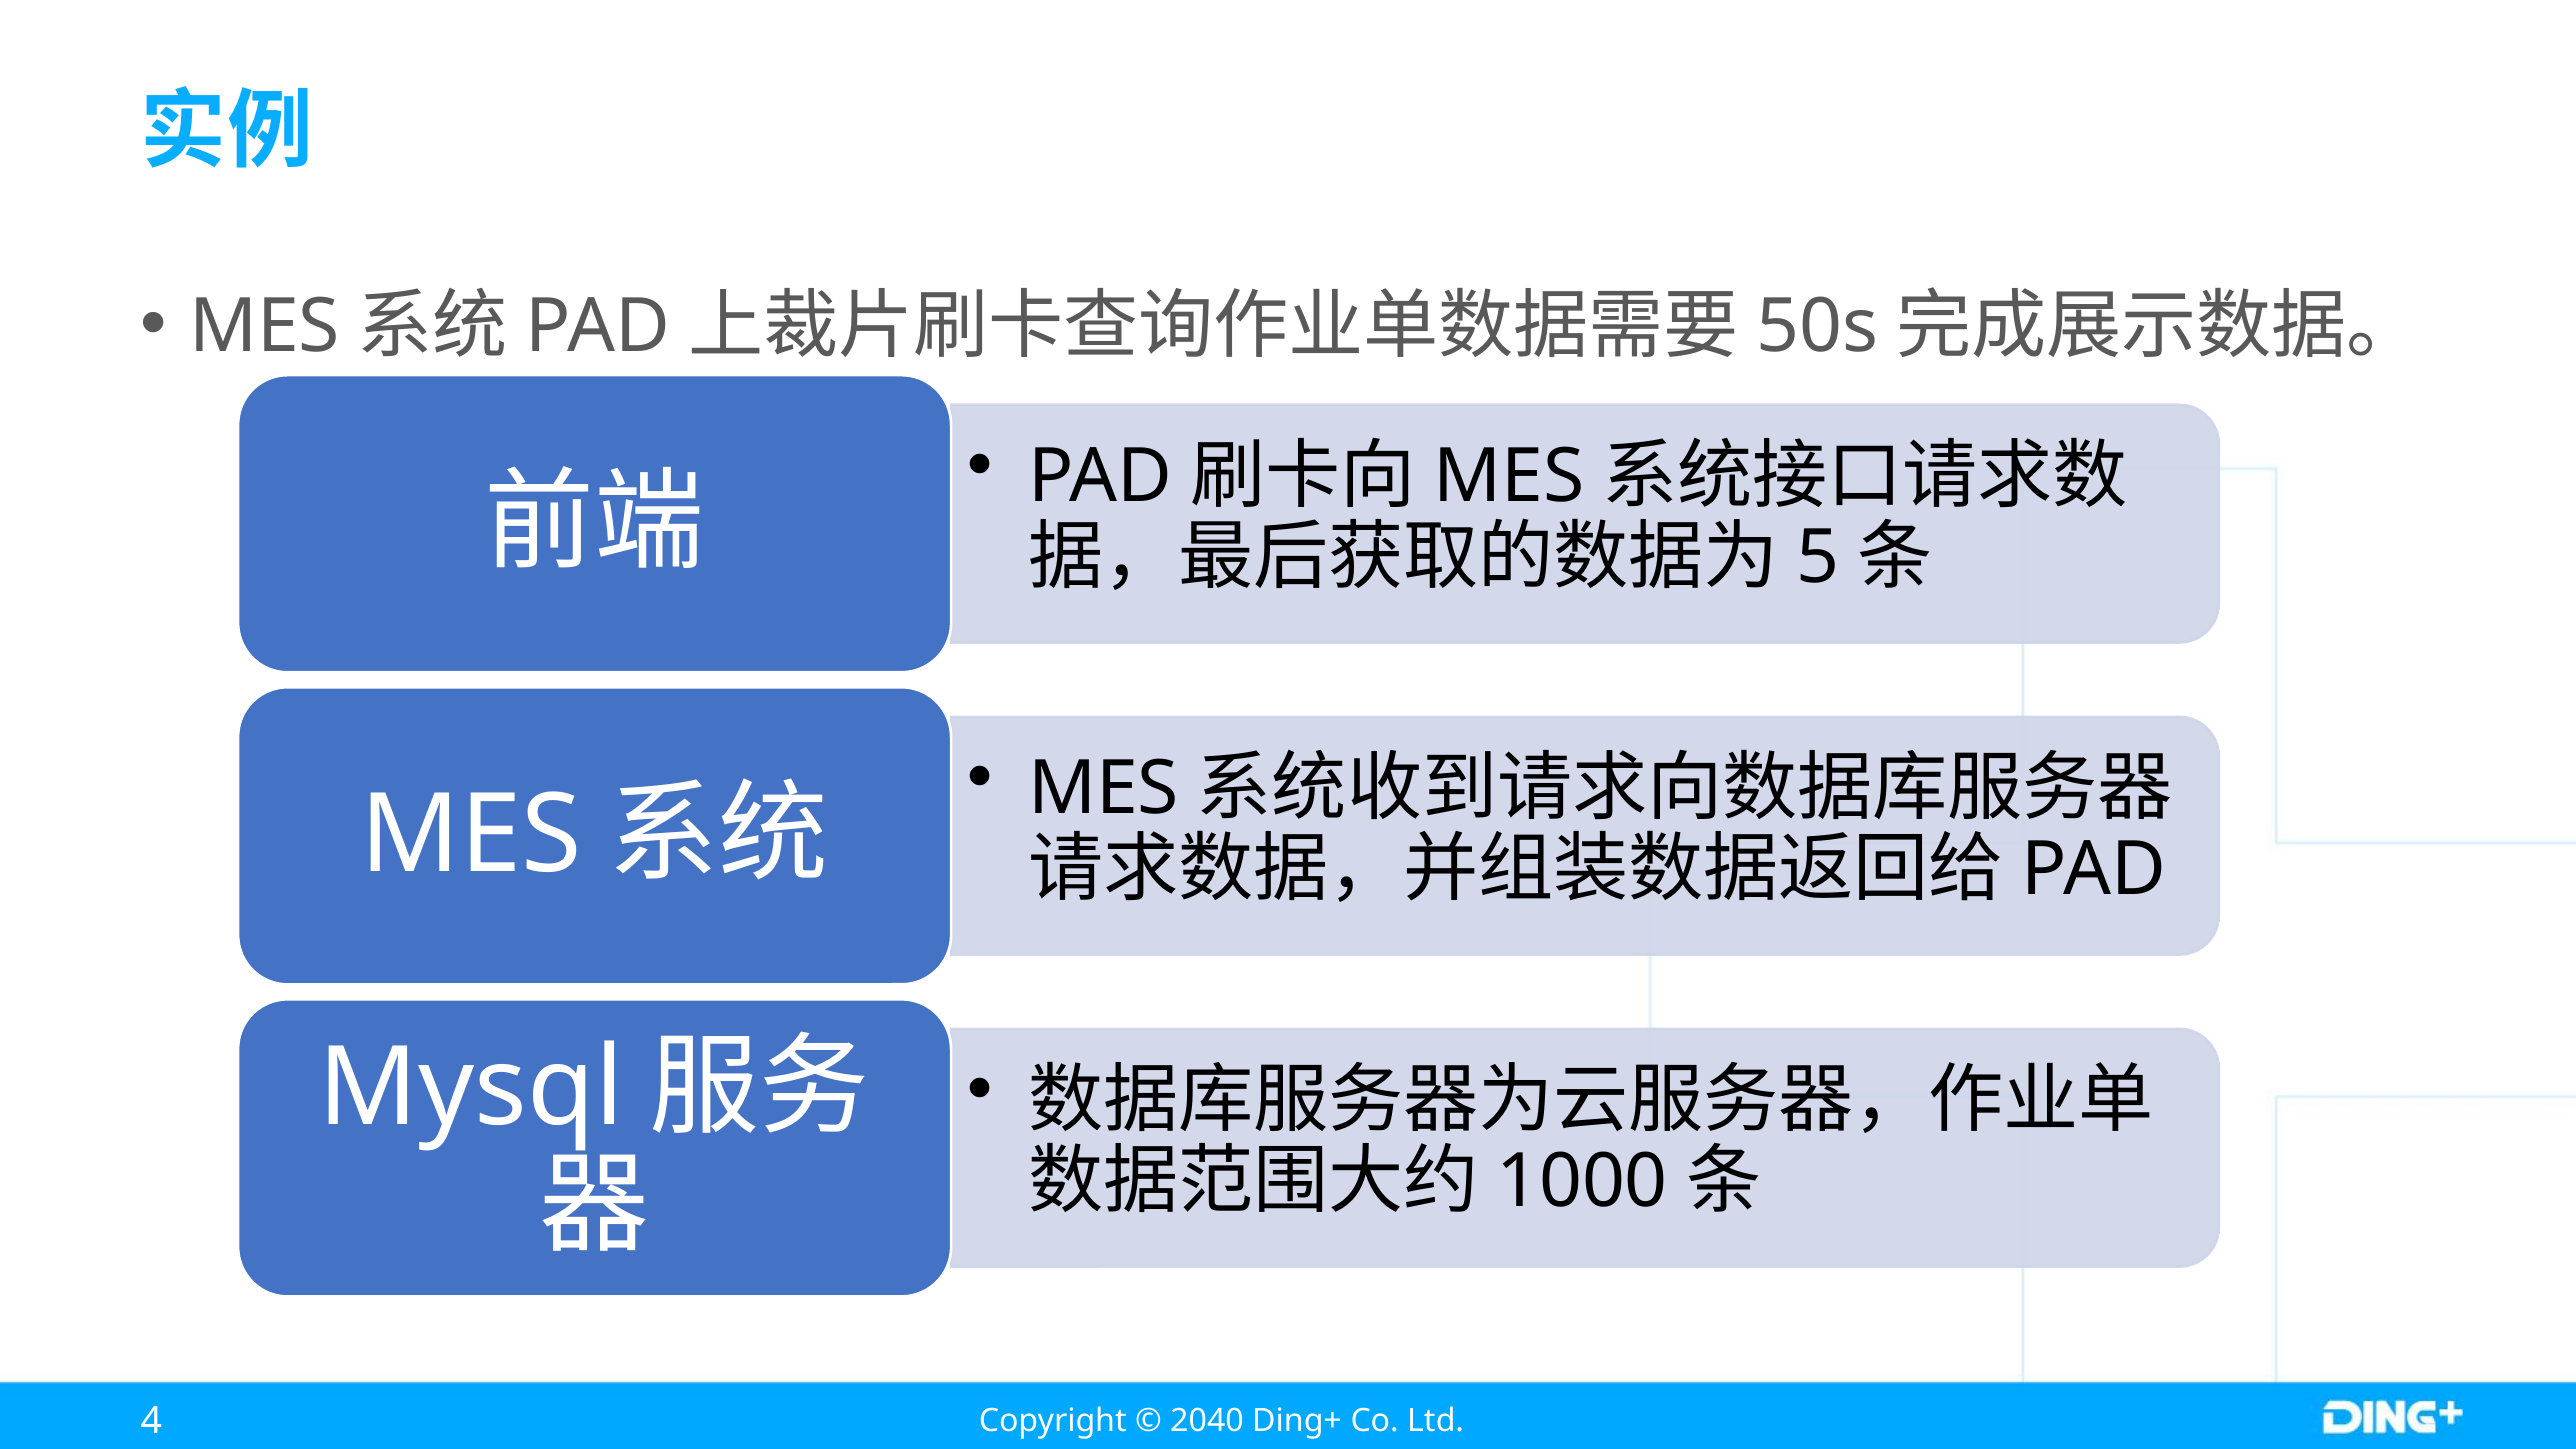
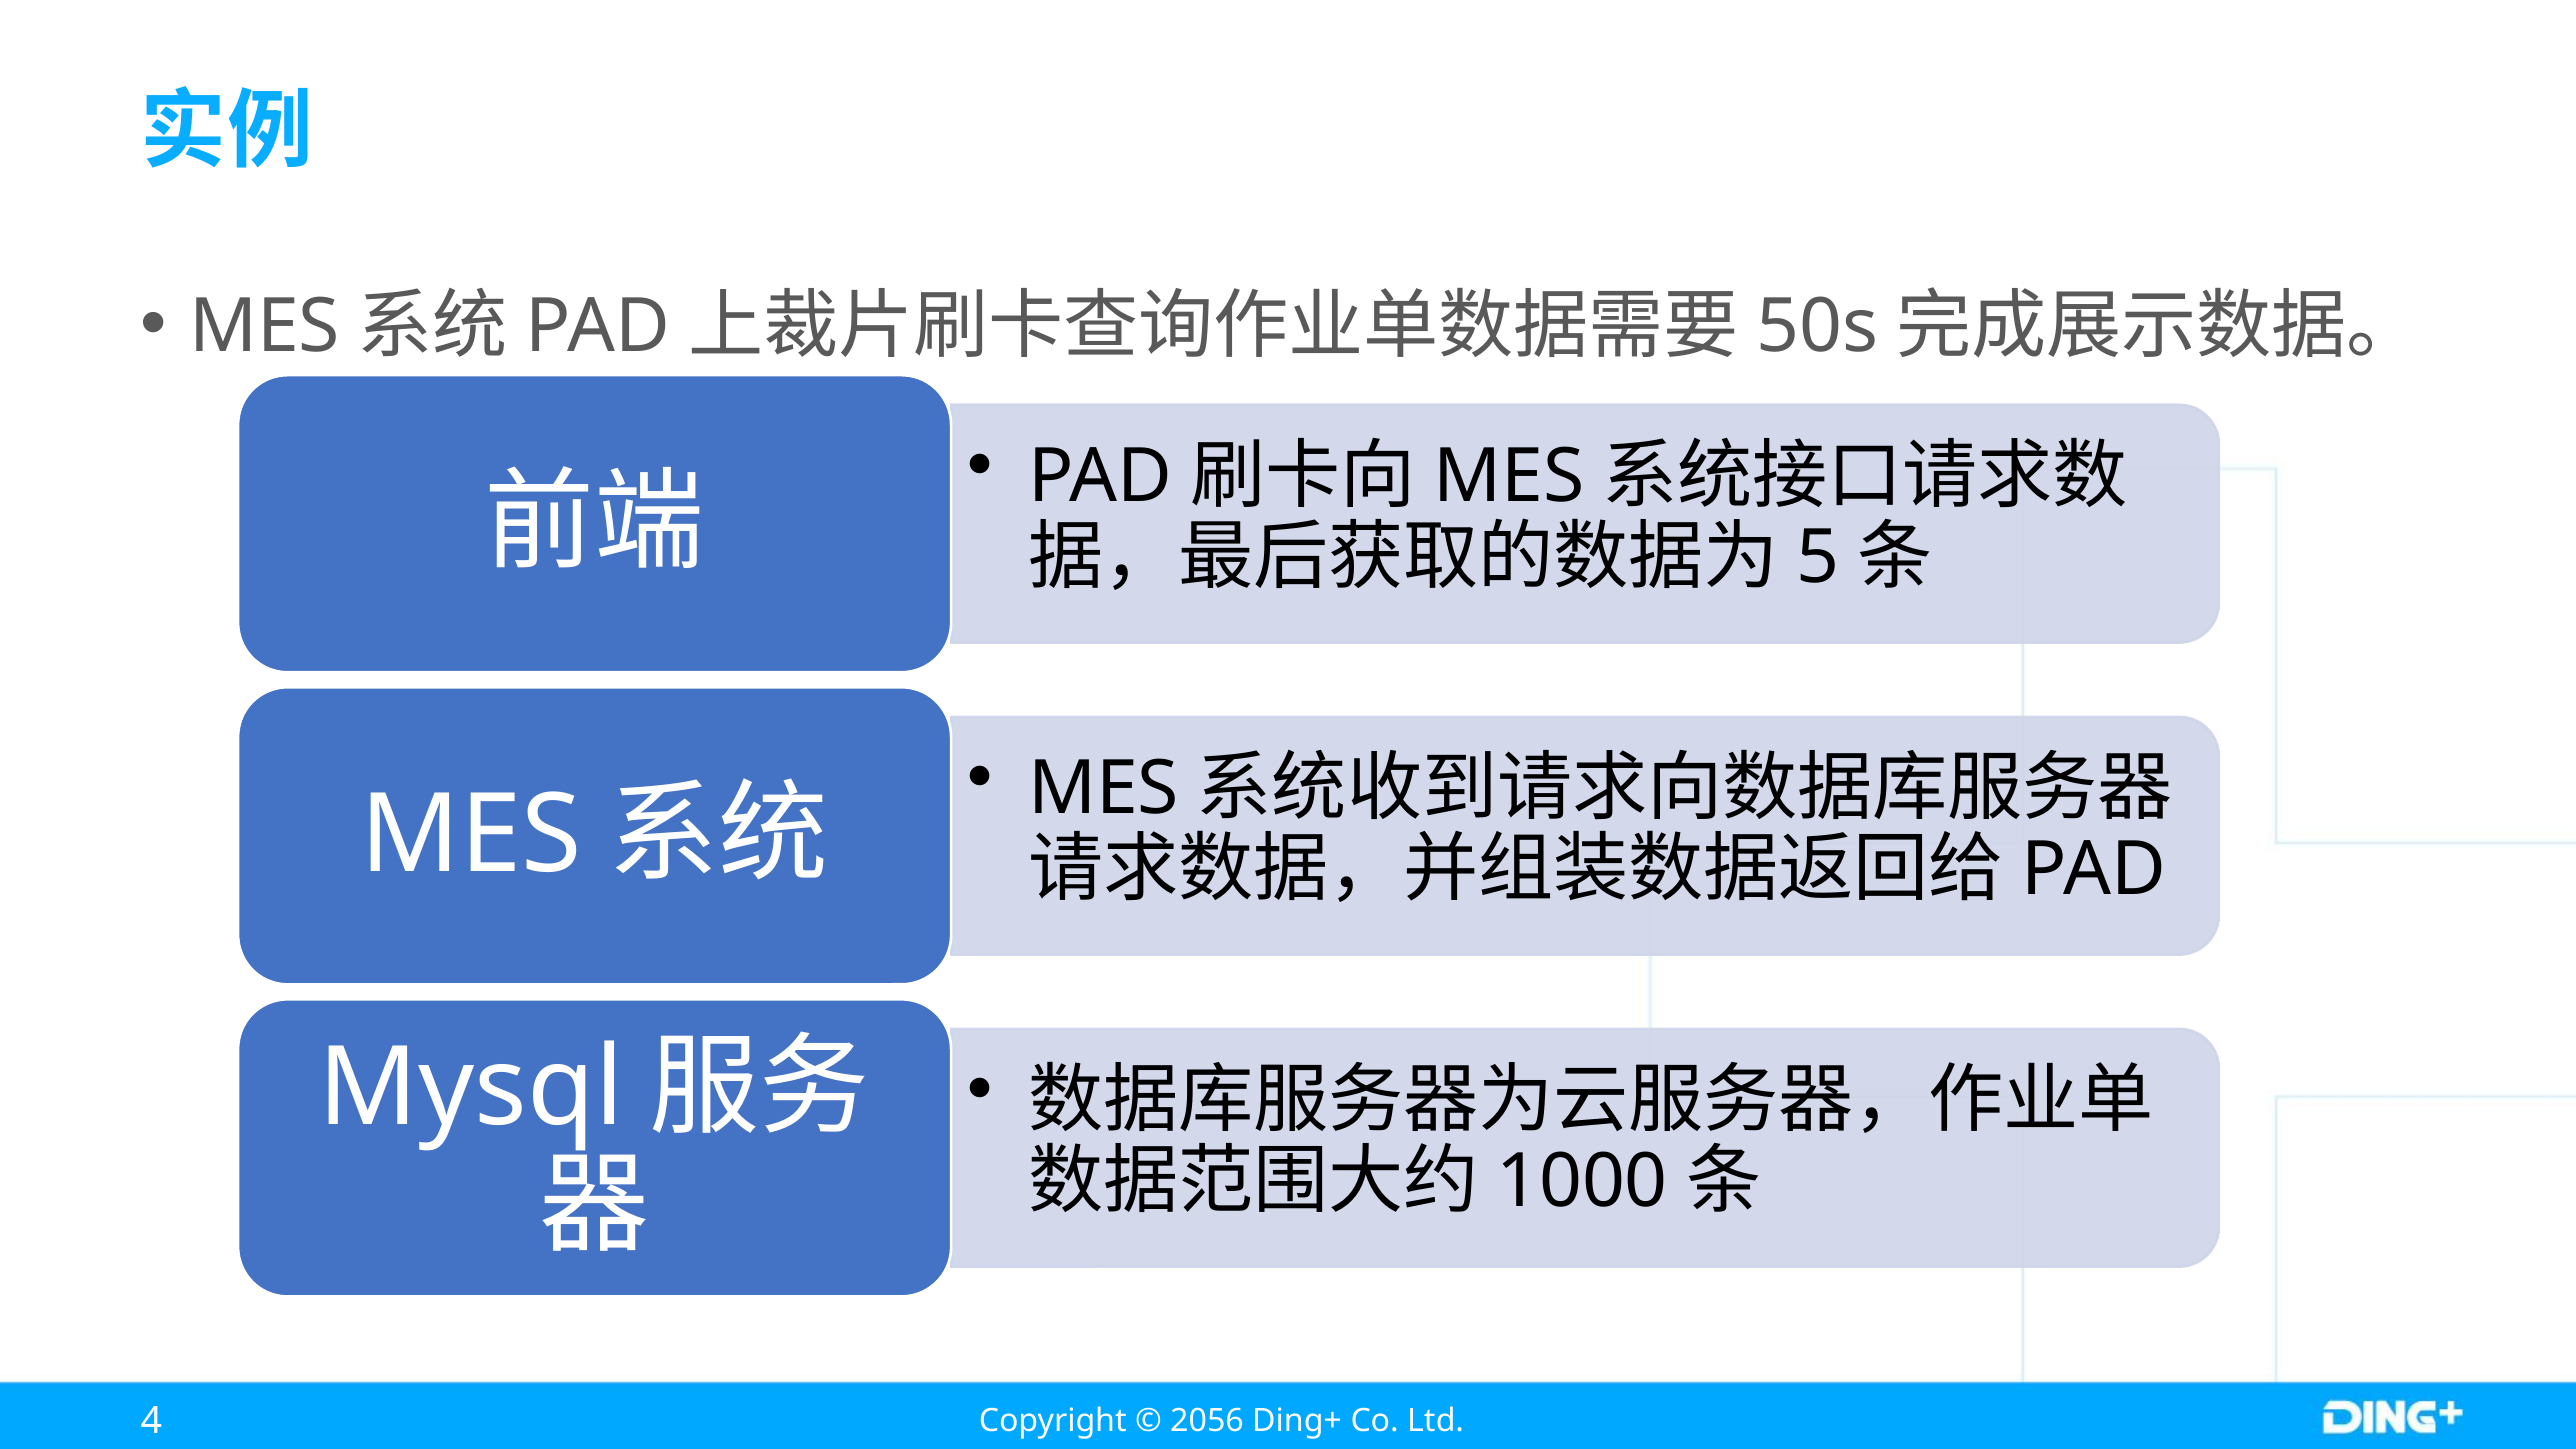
2040: 2040 -> 2056
